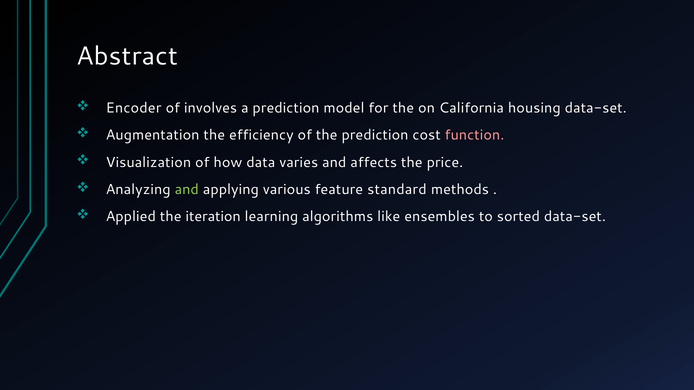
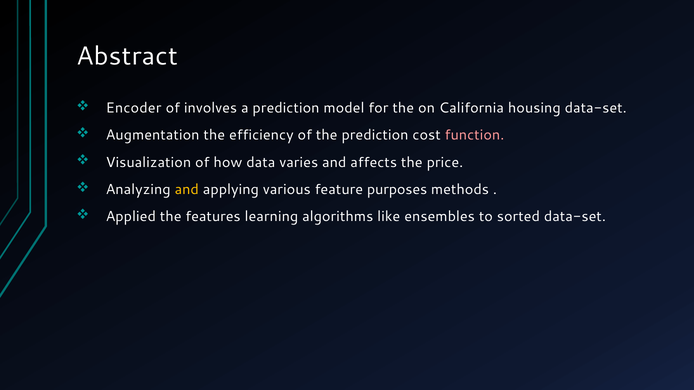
and at (187, 190) colour: light green -> yellow
standard: standard -> purposes
iteration: iteration -> features
